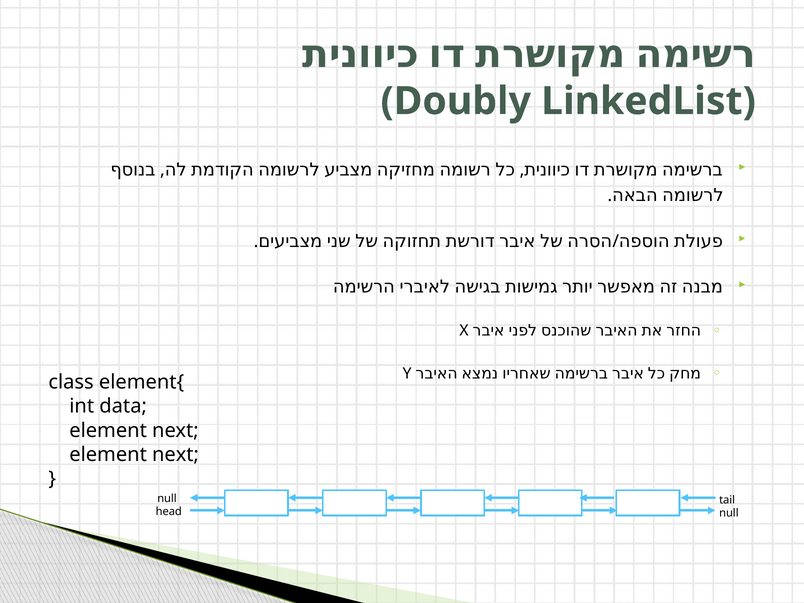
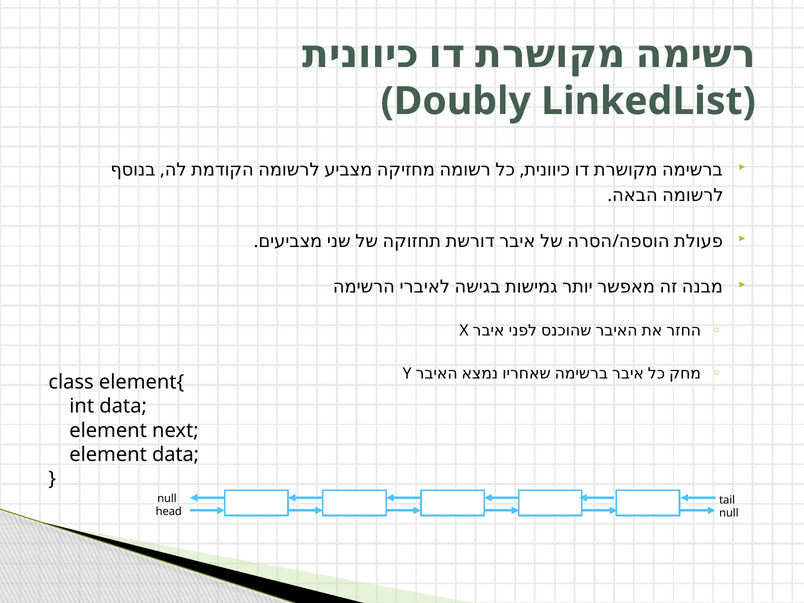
next at (176, 455): next -> data
